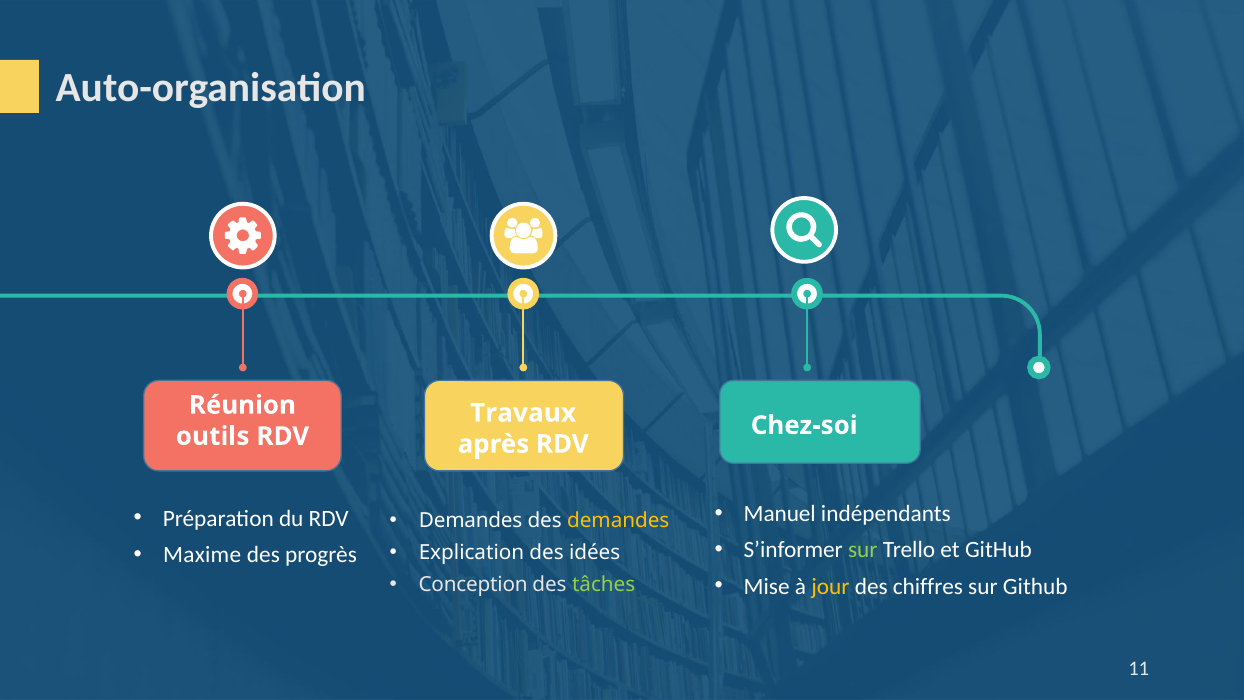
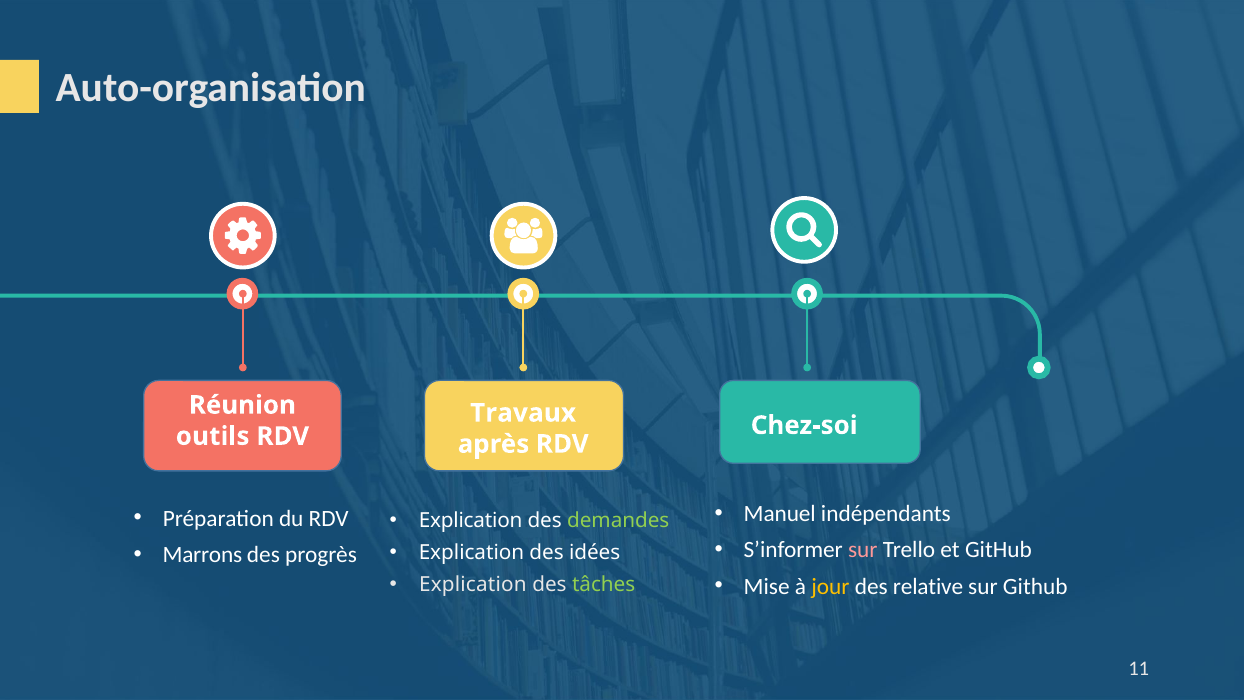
Demandes at (471, 520): Demandes -> Explication
demandes at (618, 520) colour: yellow -> light green
sur at (863, 550) colour: light green -> pink
Maxime: Maxime -> Marrons
Conception at (473, 585): Conception -> Explication
chiffres: chiffres -> relative
